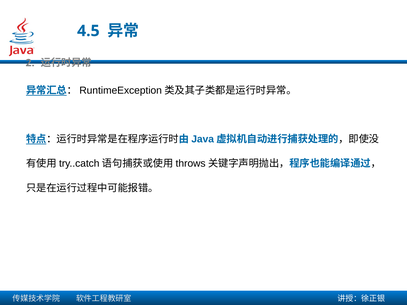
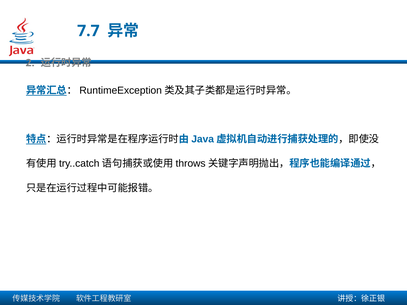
4.5: 4.5 -> 7.7
